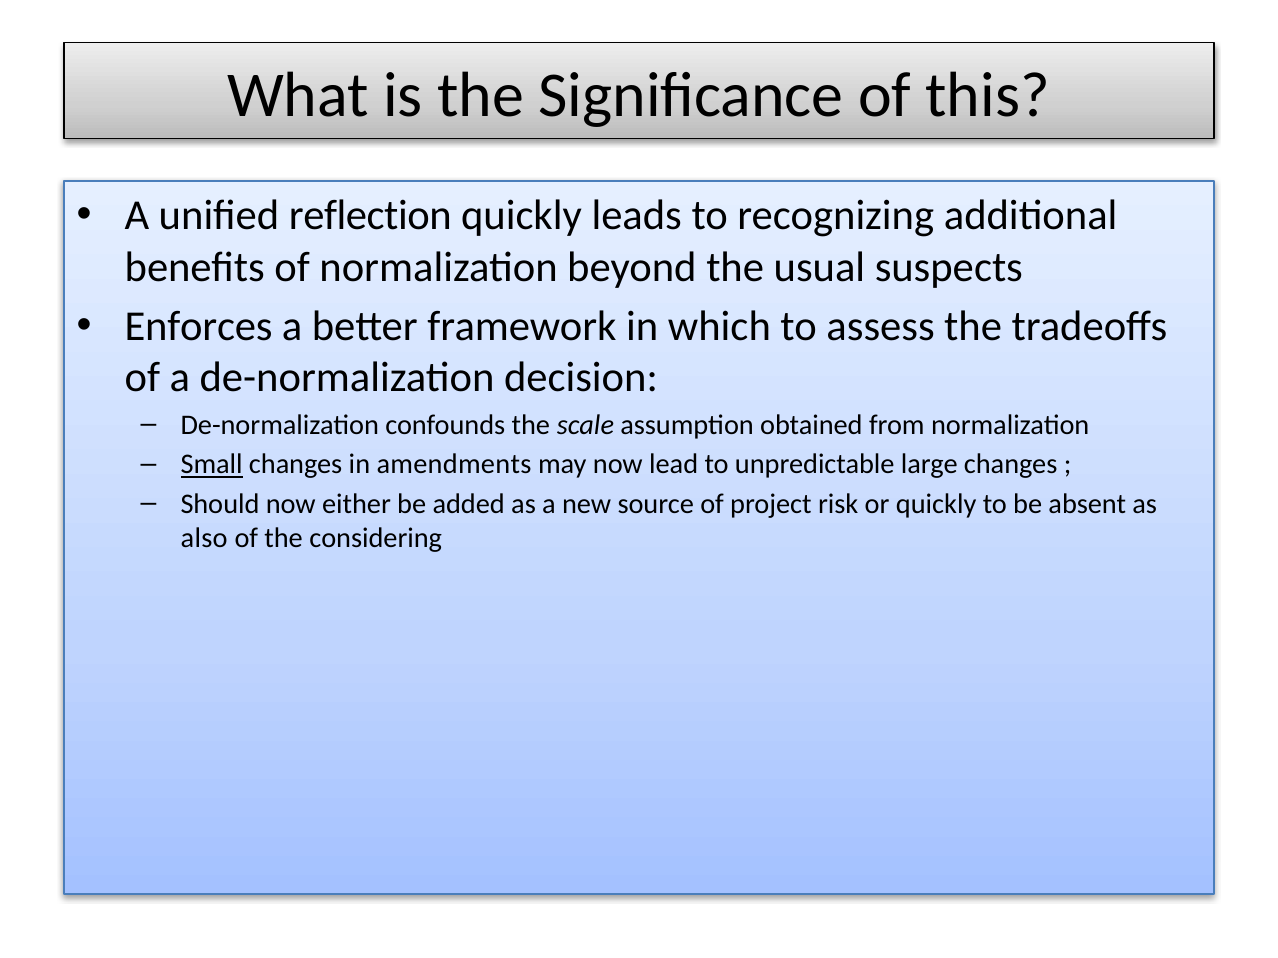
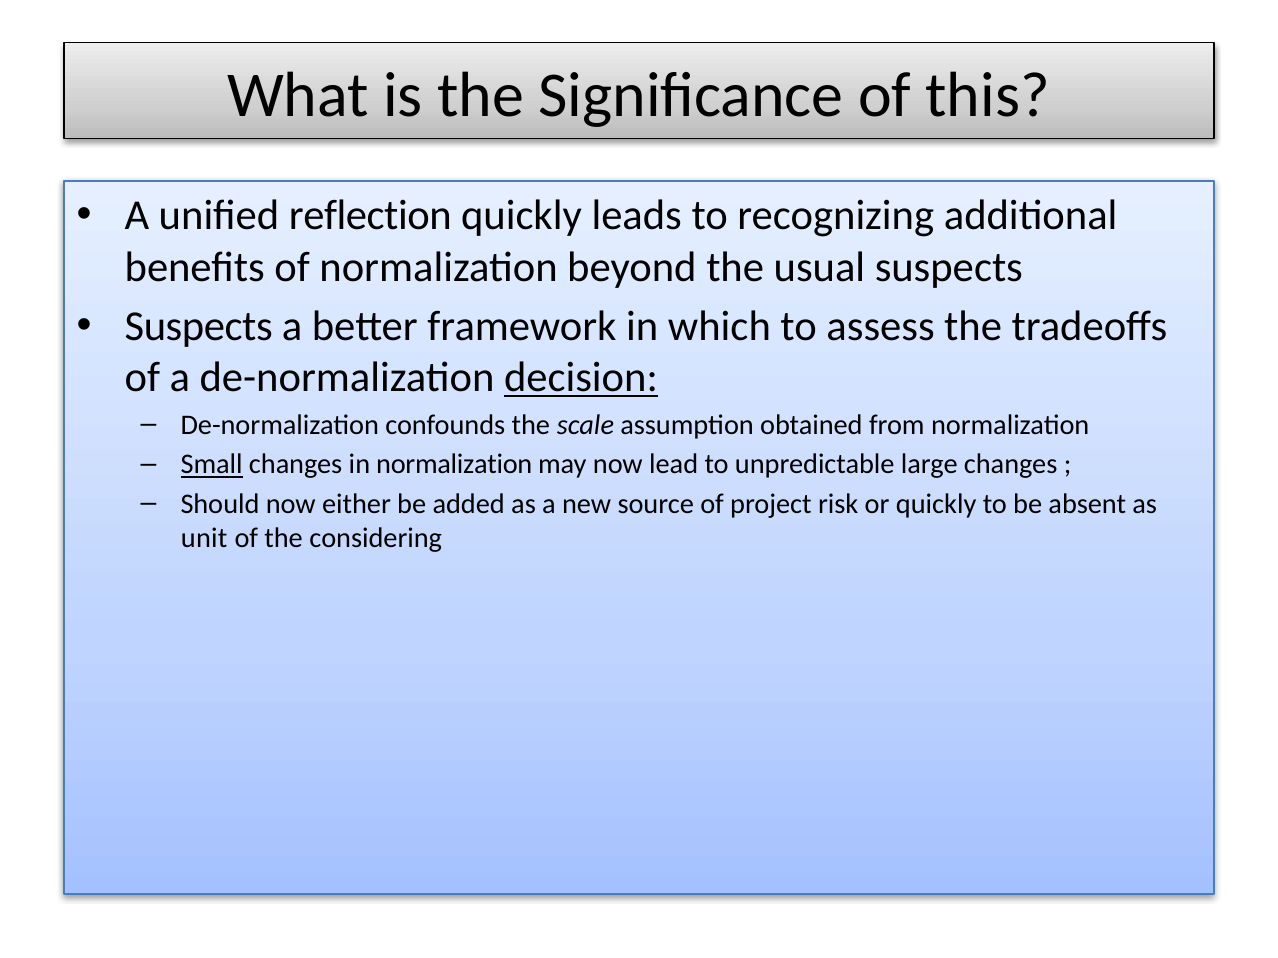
Enforces at (199, 327): Enforces -> Suspects
decision underline: none -> present
in amendments: amendments -> normalization
also: also -> unit
